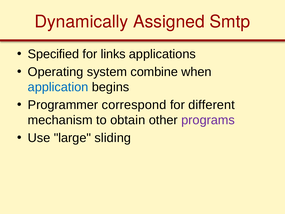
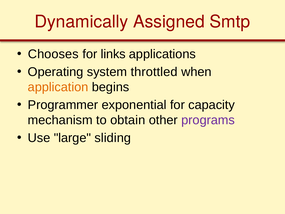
Specified: Specified -> Chooses
combine: combine -> throttled
application colour: blue -> orange
correspond: correspond -> exponential
different: different -> capacity
